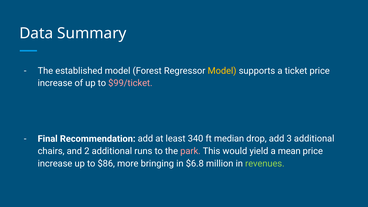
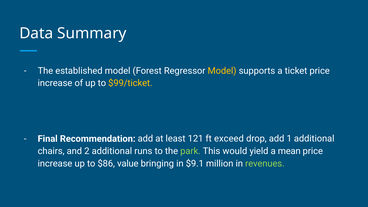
$99/ticket colour: pink -> yellow
340: 340 -> 121
median: median -> exceed
3: 3 -> 1
park colour: pink -> light green
more: more -> value
$6.8: $6.8 -> $9.1
